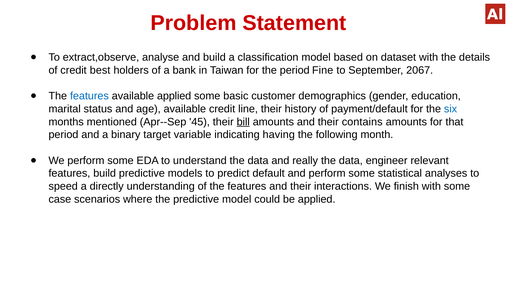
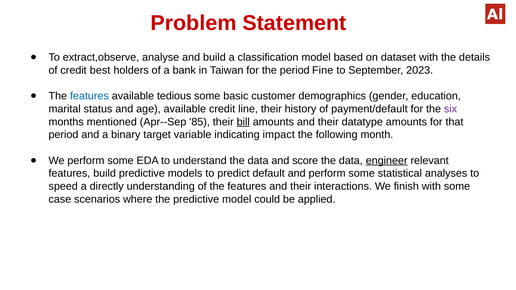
2067: 2067 -> 2023
available applied: applied -> tedious
six colour: blue -> purple
45: 45 -> 85
contains: contains -> datatype
having: having -> impact
really: really -> score
engineer underline: none -> present
